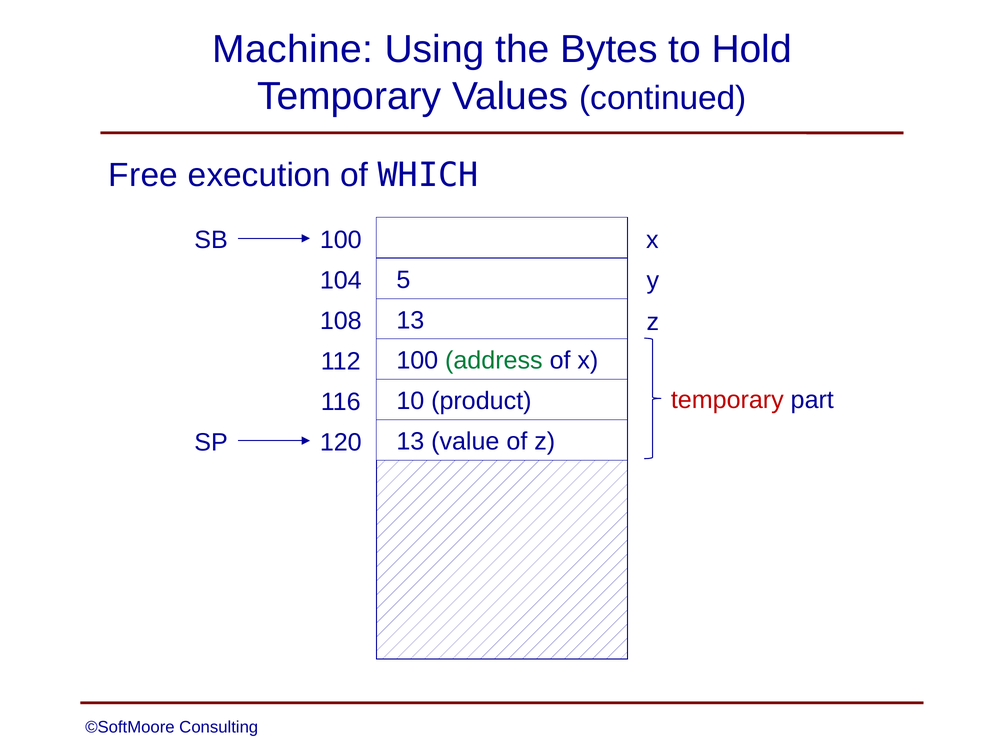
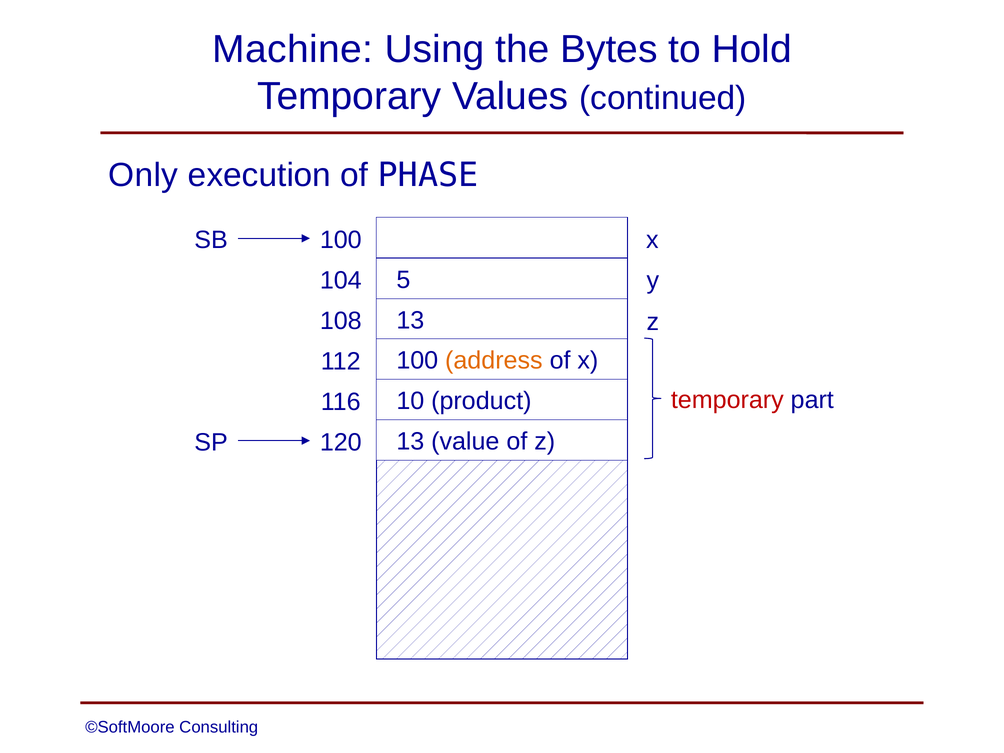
Free: Free -> Only
WHICH: WHICH -> PHASE
address colour: green -> orange
